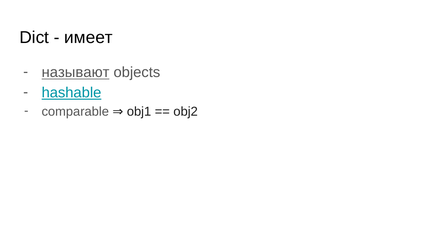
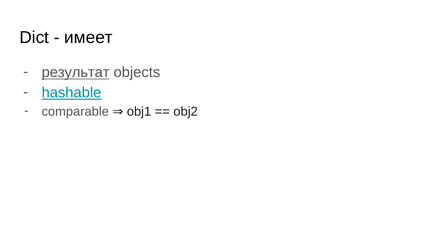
называют: называют -> результат
